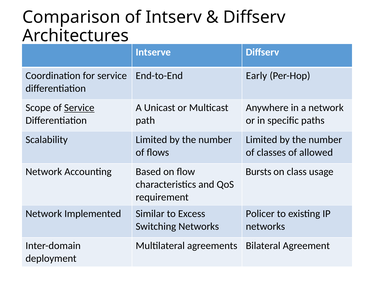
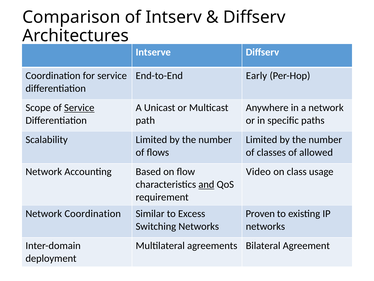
Bursts: Bursts -> Video
and underline: none -> present
Network Implemented: Implemented -> Coordination
Policer: Policer -> Proven
